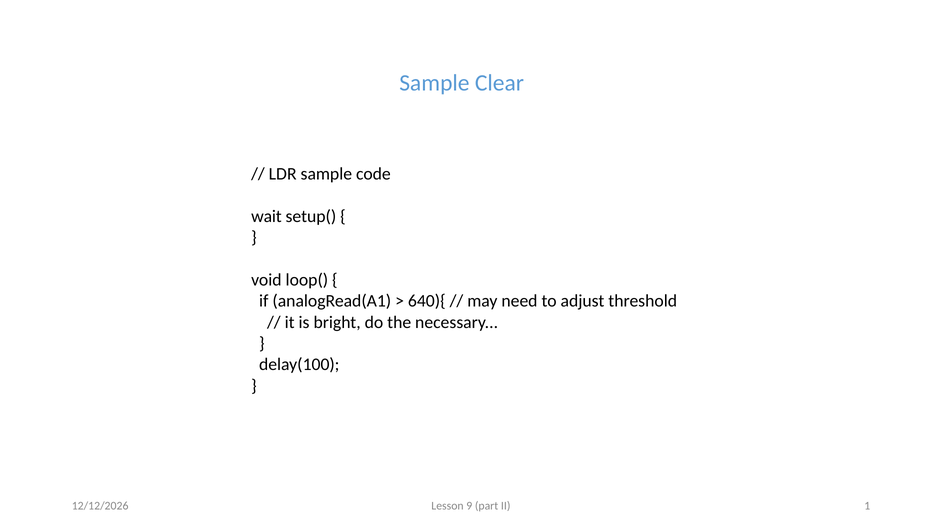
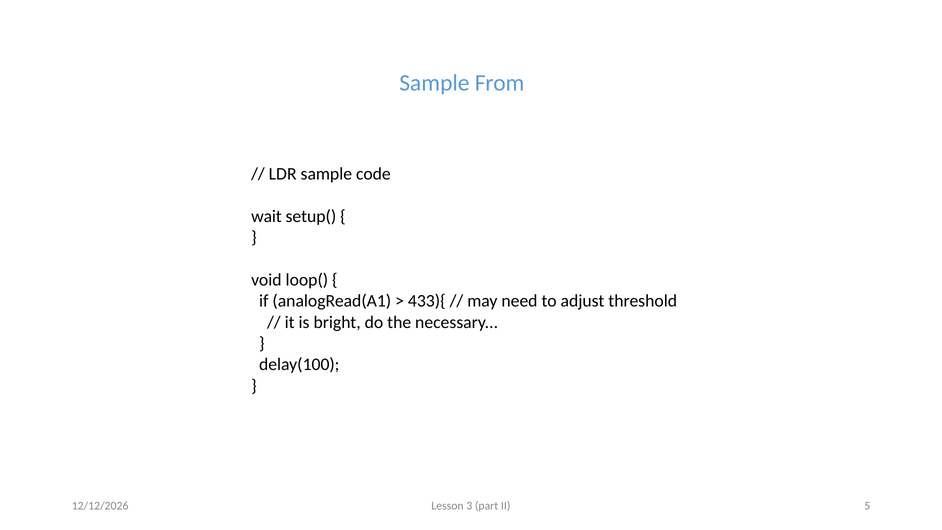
Clear: Clear -> From
640){: 640){ -> 433){
9: 9 -> 3
1: 1 -> 5
